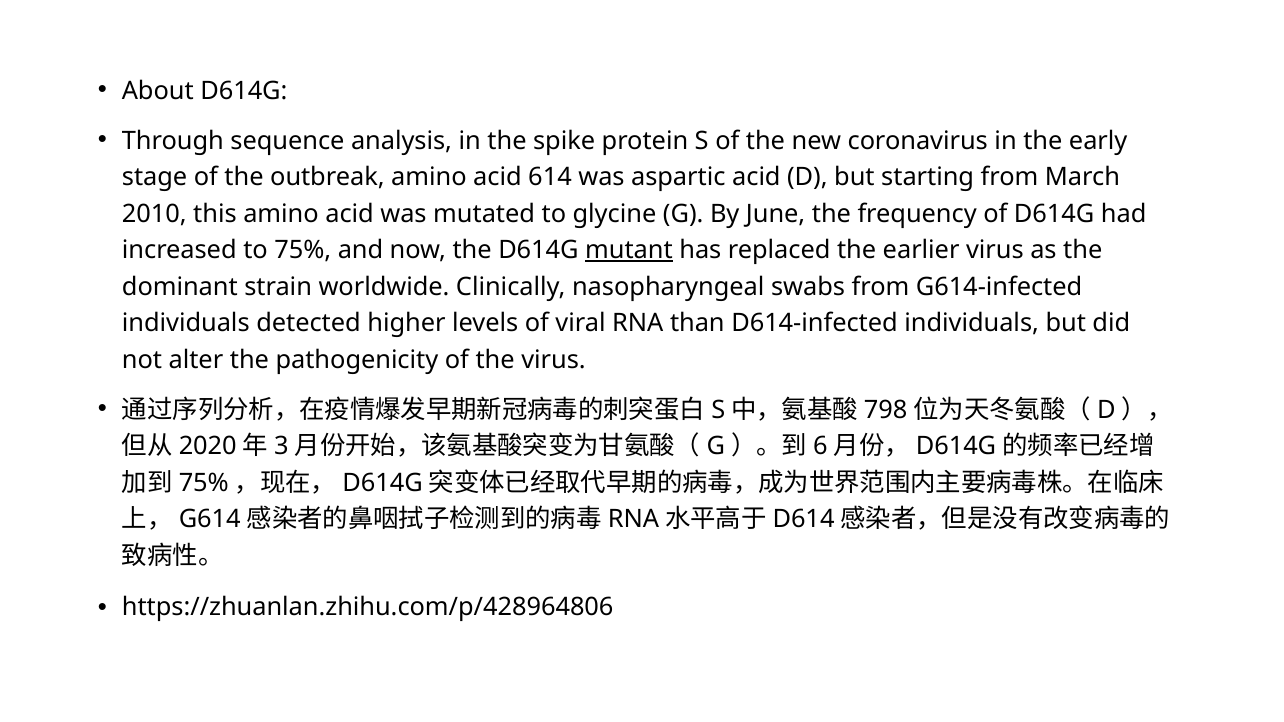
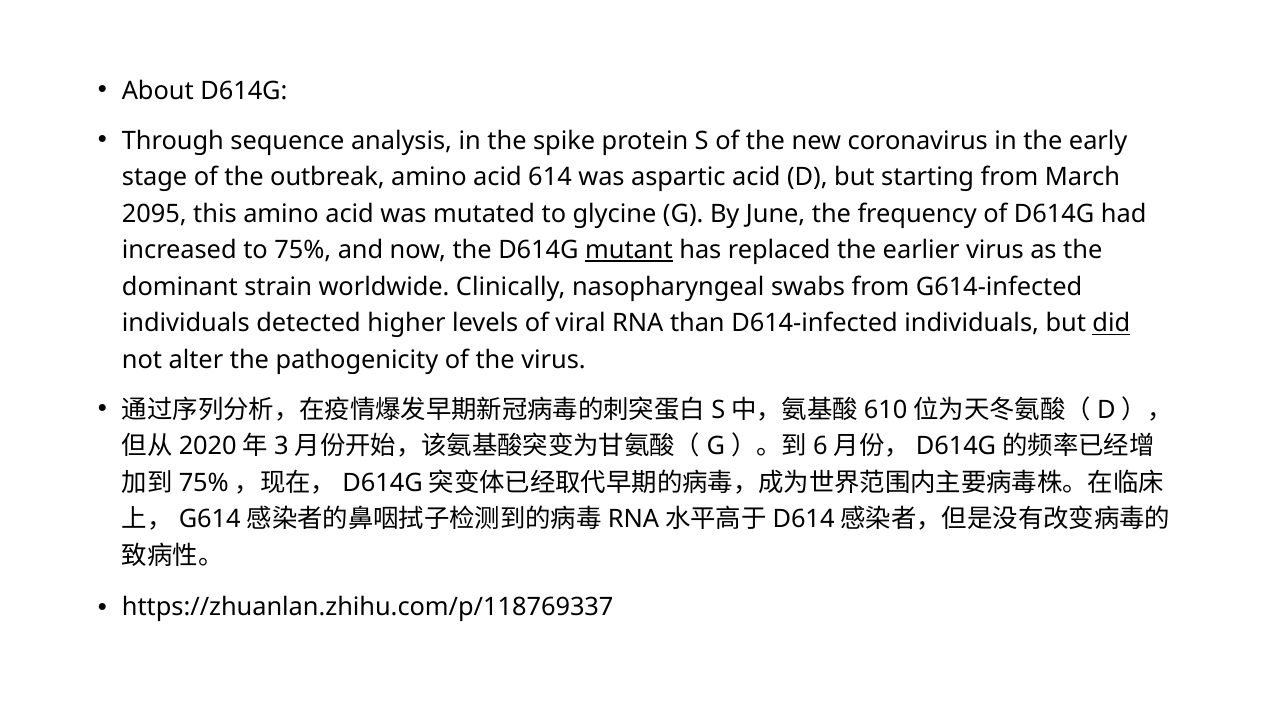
2010: 2010 -> 2095
did underline: none -> present
798: 798 -> 610
https://zhuanlan.zhihu.com/p/428964806: https://zhuanlan.zhihu.com/p/428964806 -> https://zhuanlan.zhihu.com/p/118769337
